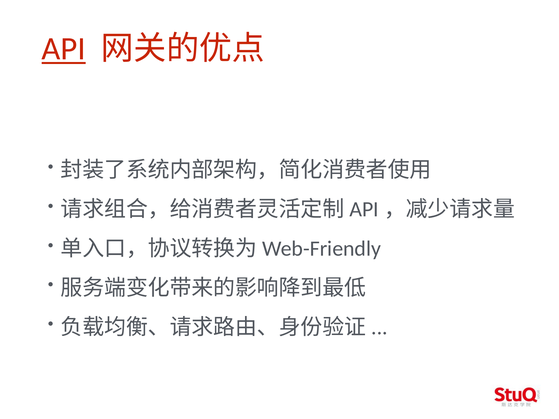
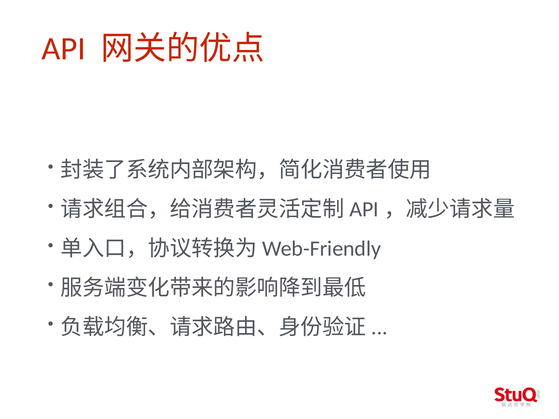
API underline: present -> none
